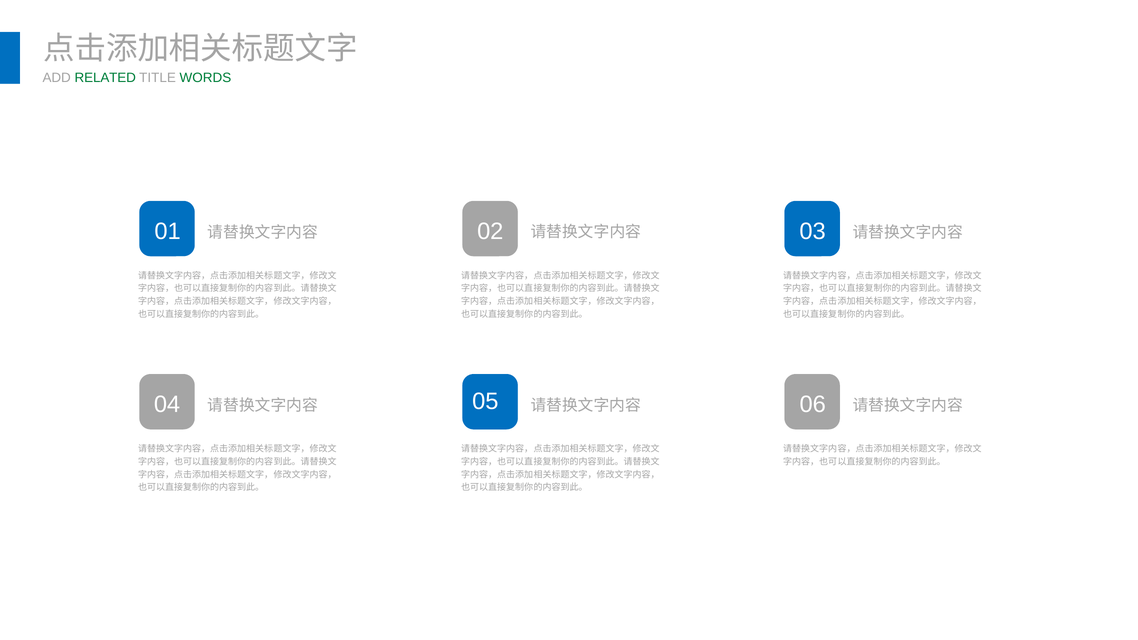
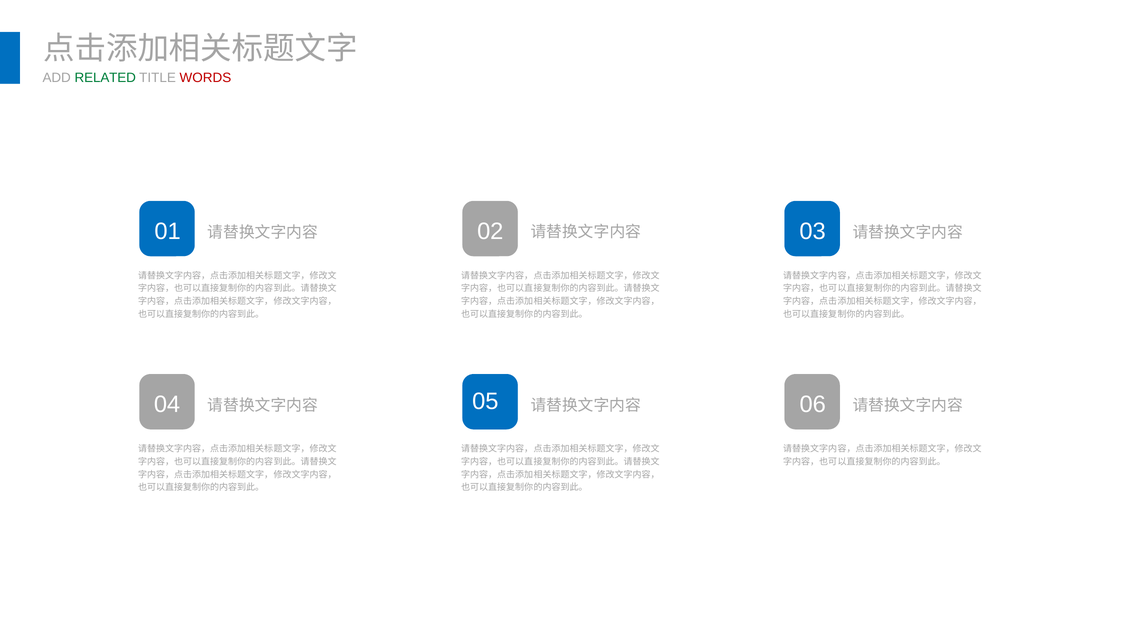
WORDS colour: green -> red
